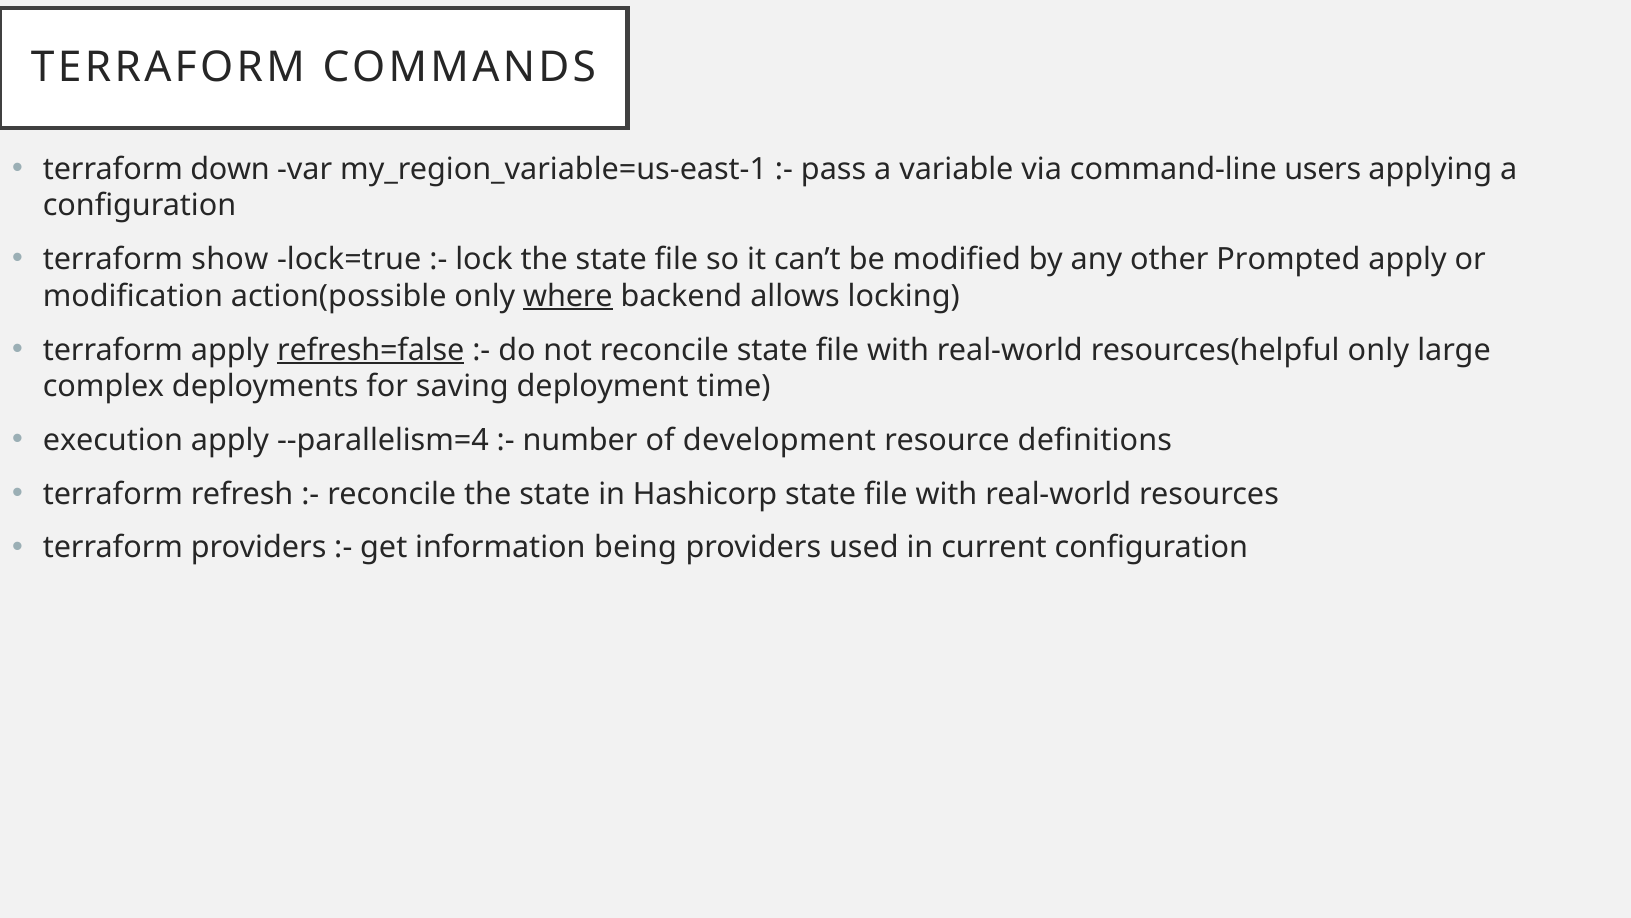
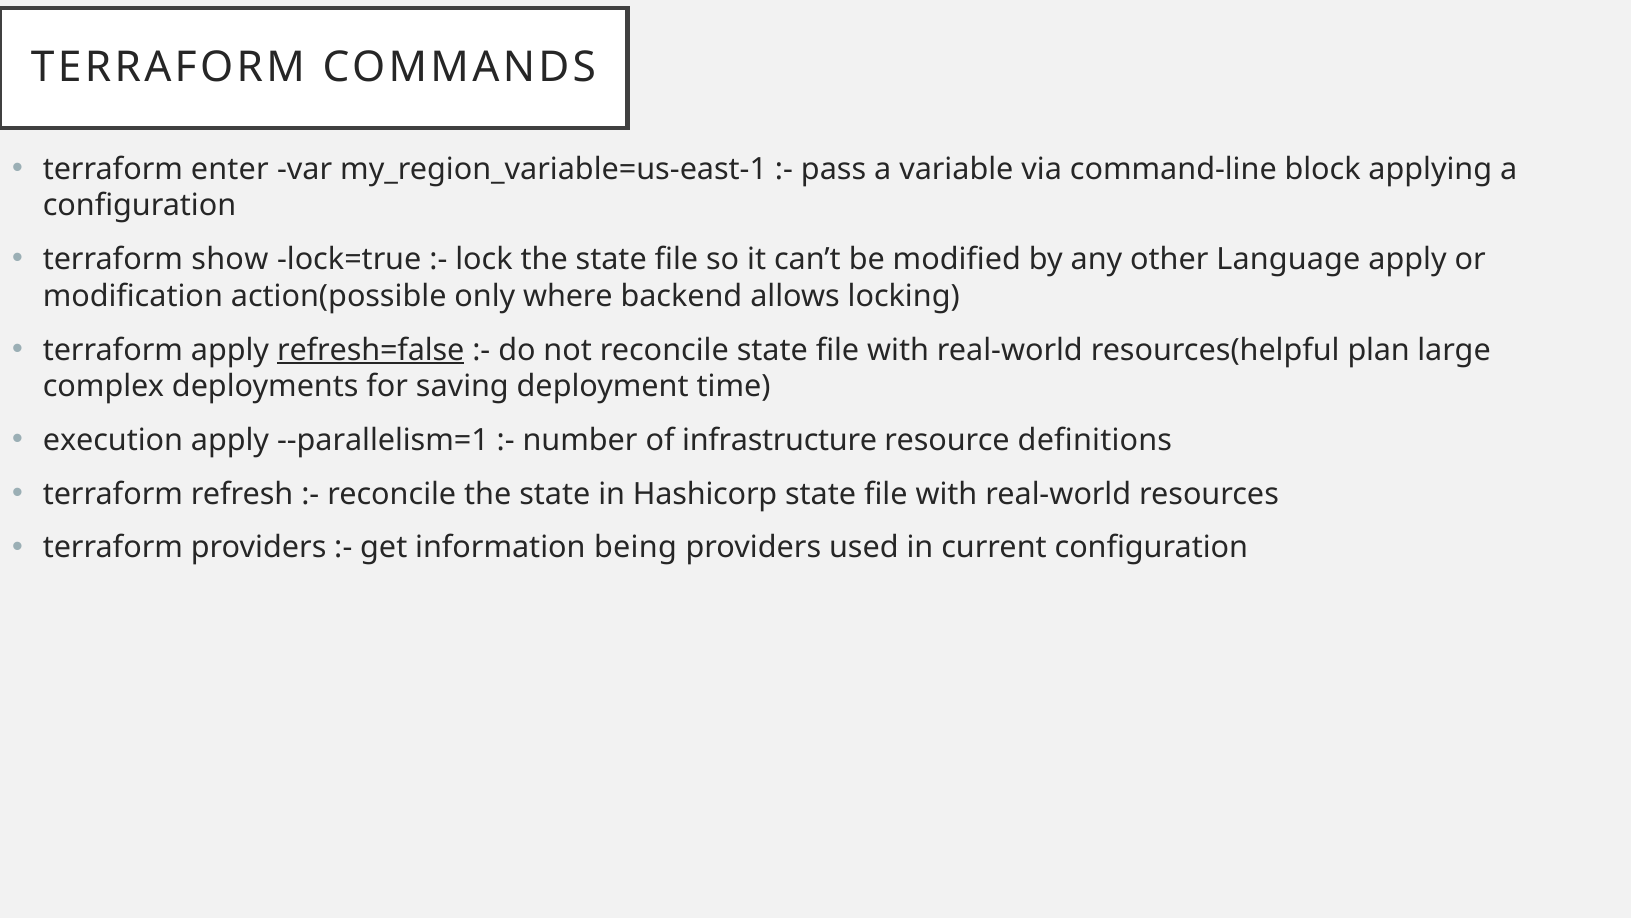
down: down -> enter
users: users -> block
Prompted: Prompted -> Language
where underline: present -> none
resources(helpful only: only -> plan
--parallelism=4: --parallelism=4 -> --parallelism=1
development: development -> infrastructure
